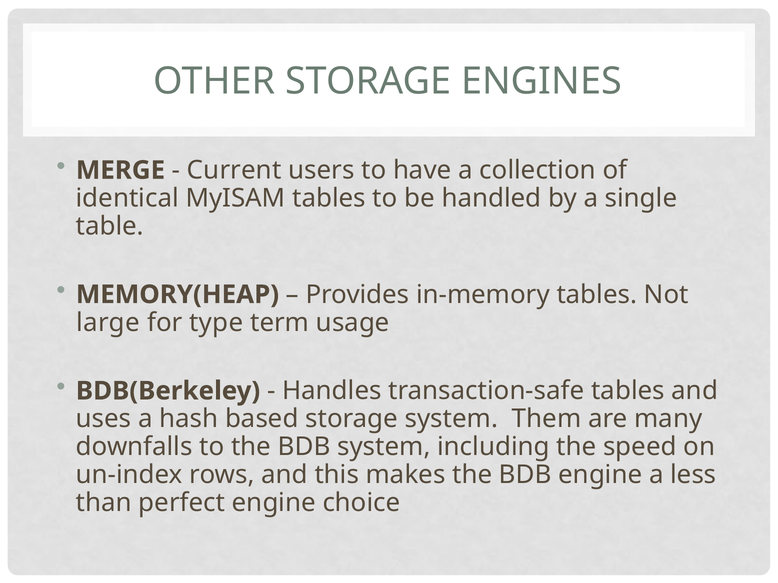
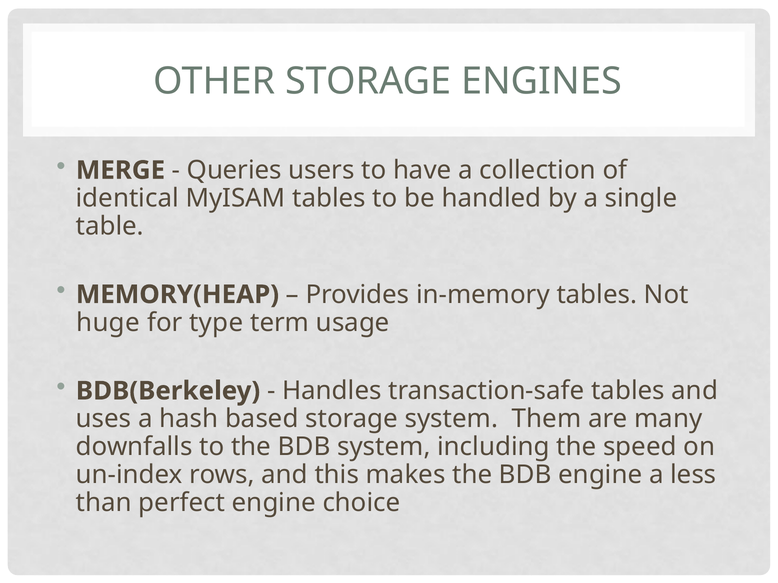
Current: Current -> Queries
large: large -> huge
